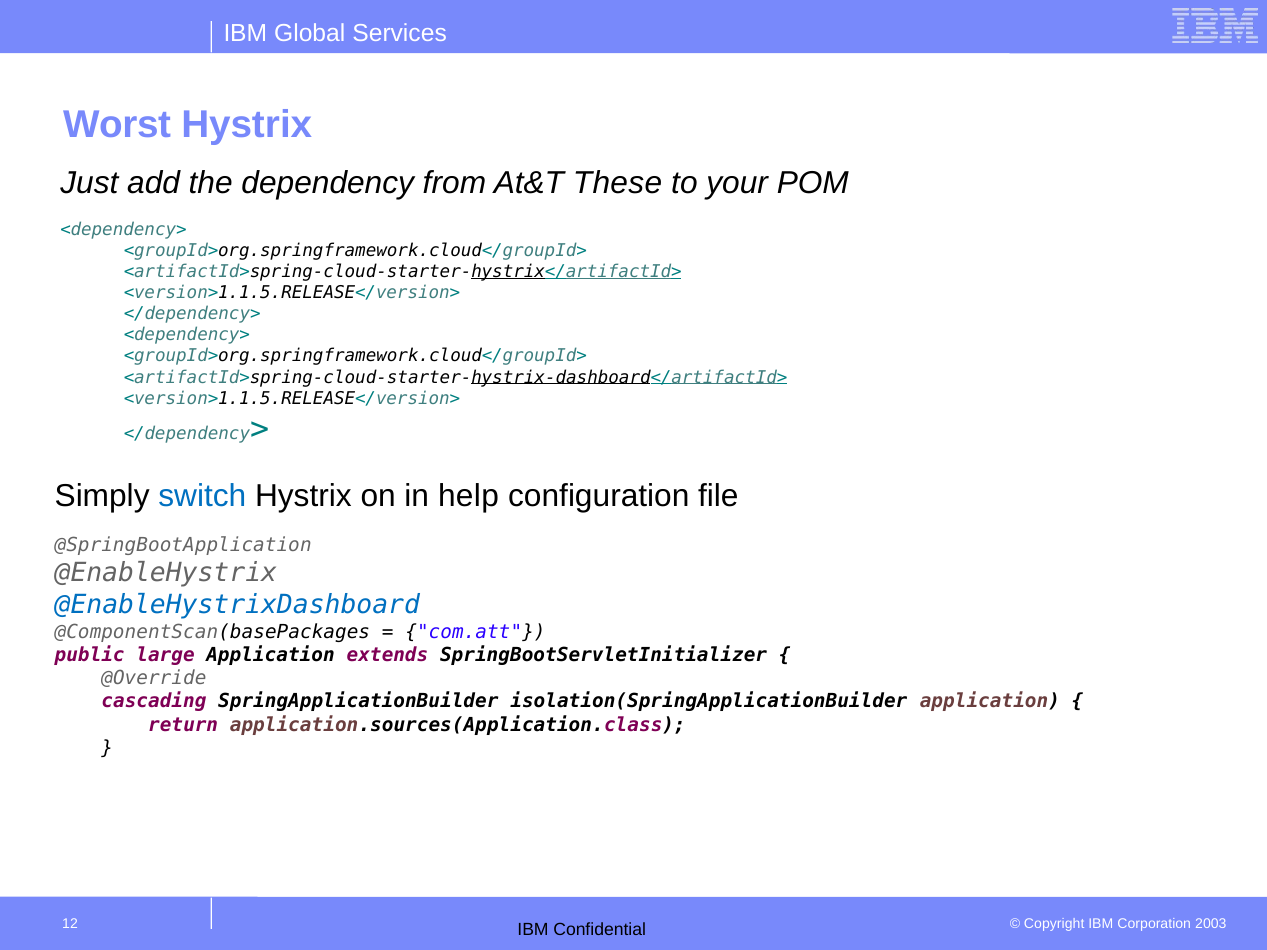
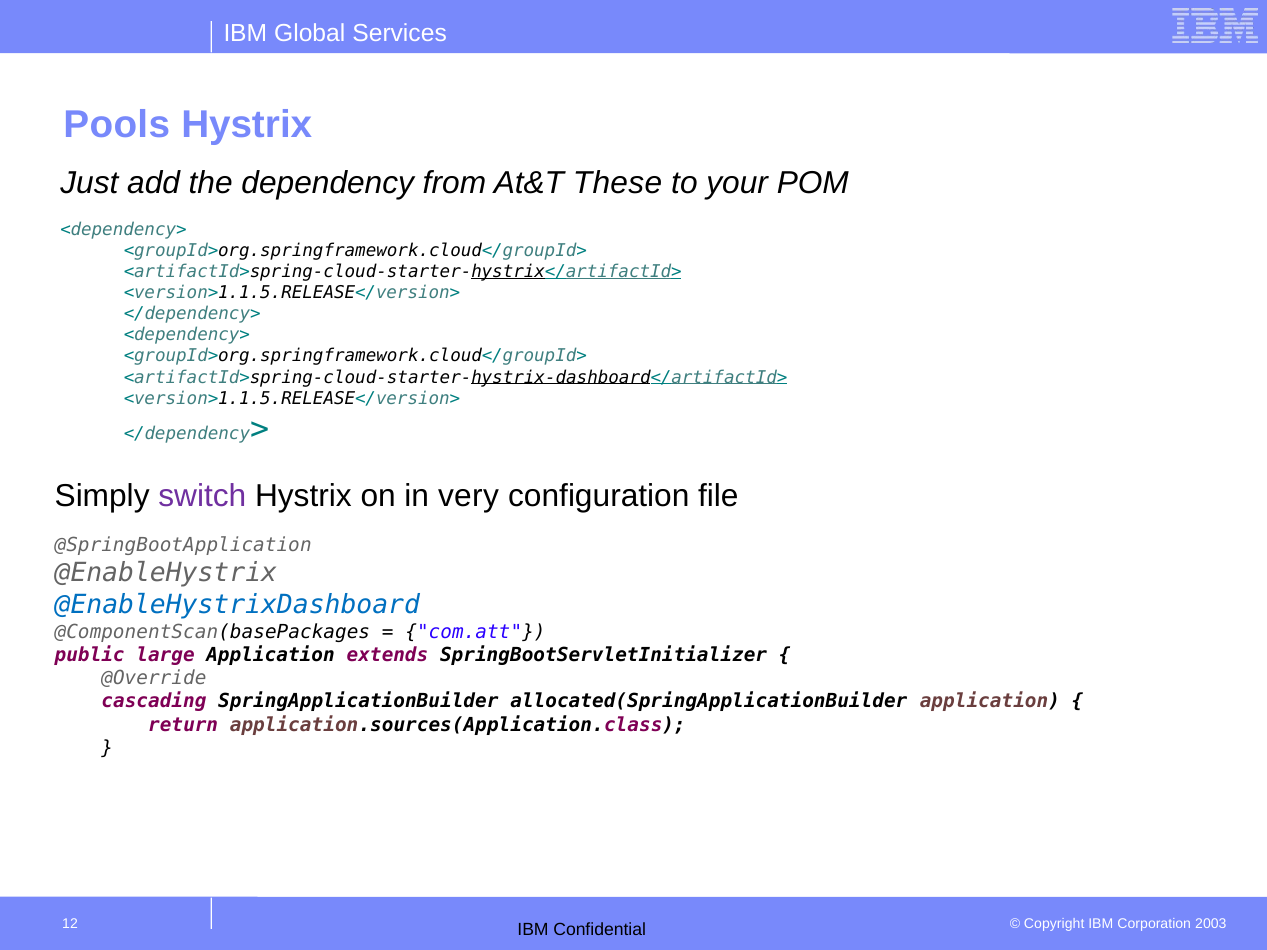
Worst: Worst -> Pools
switch colour: blue -> purple
help: help -> very
isolation(SpringApplicationBuilder: isolation(SpringApplicationBuilder -> allocated(SpringApplicationBuilder
